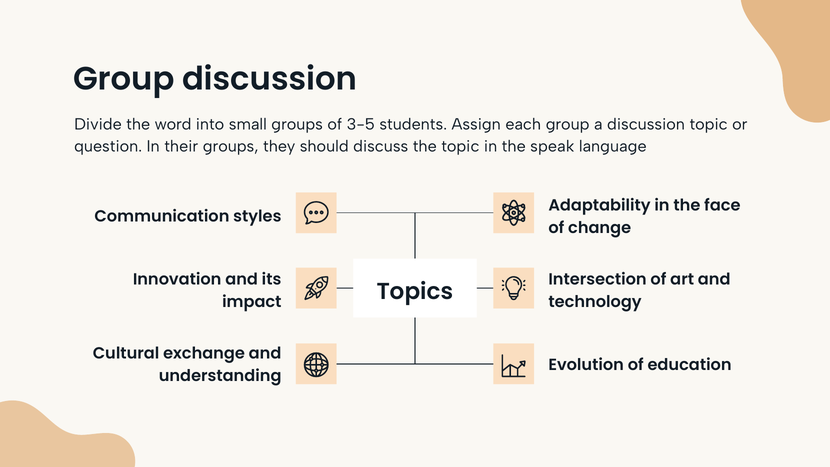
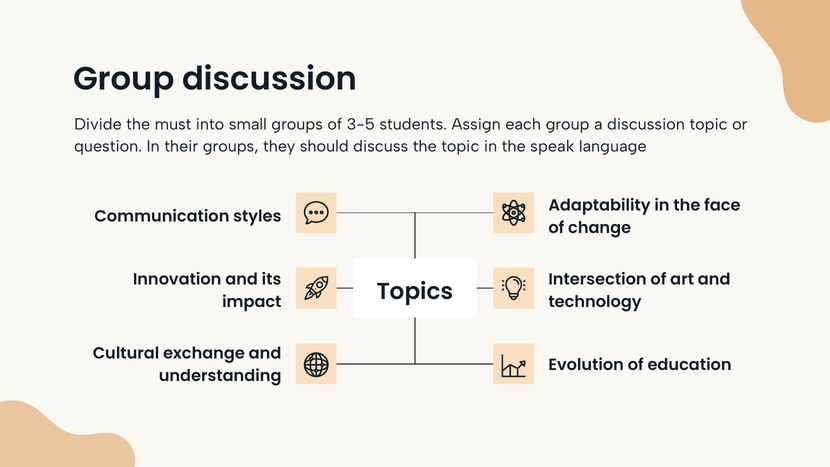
word: word -> must
